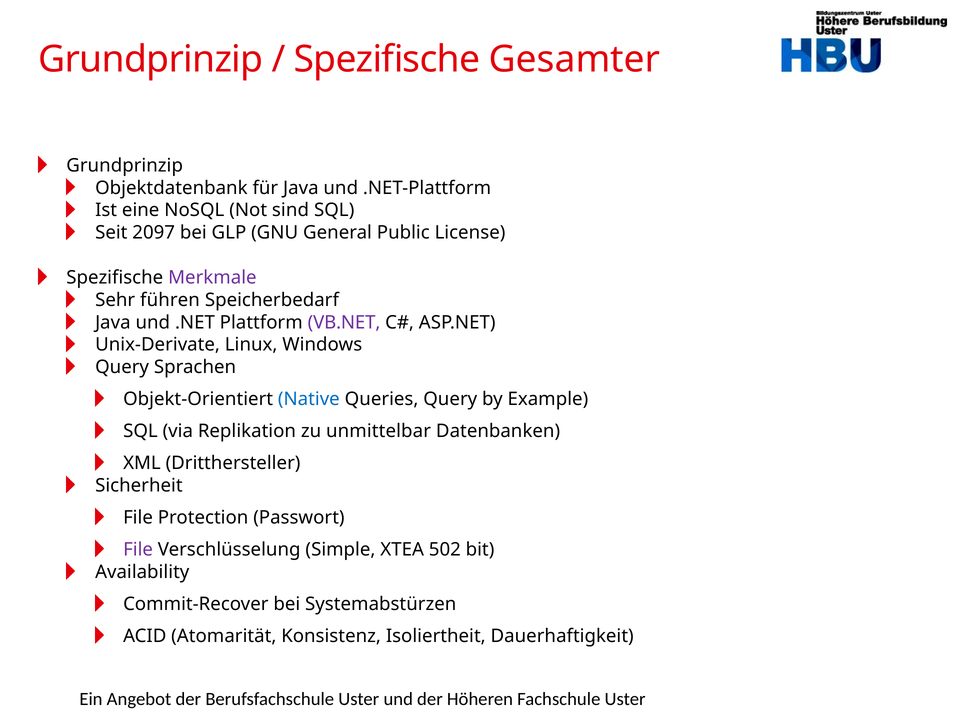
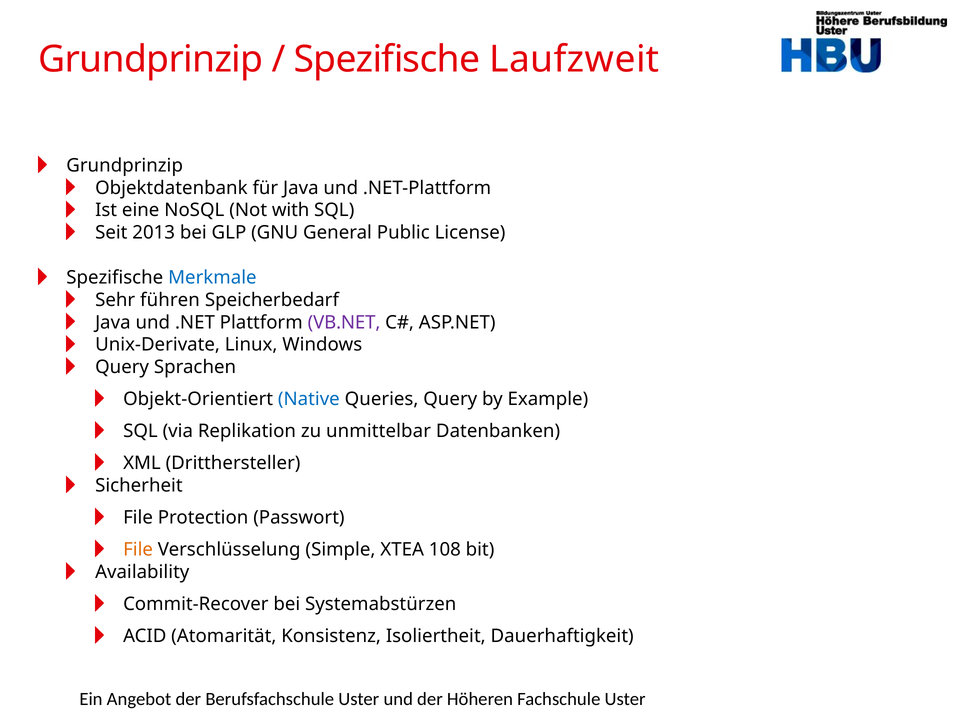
Gesamter: Gesamter -> Laufzweit
sind: sind -> with
2097: 2097 -> 2013
Merkmale colour: purple -> blue
File at (138, 549) colour: purple -> orange
502: 502 -> 108
